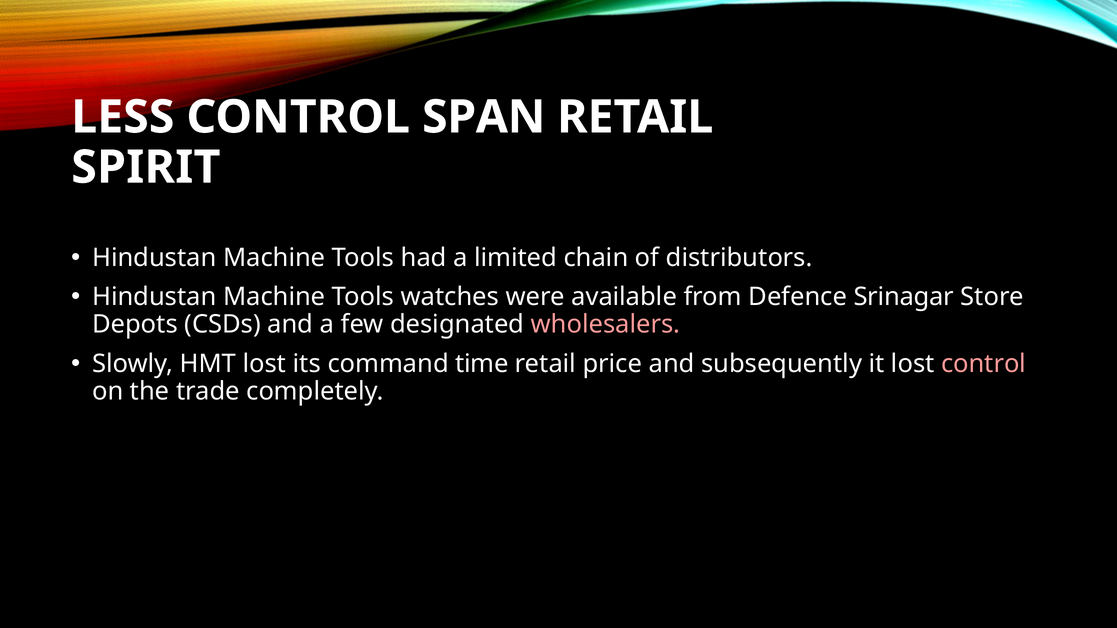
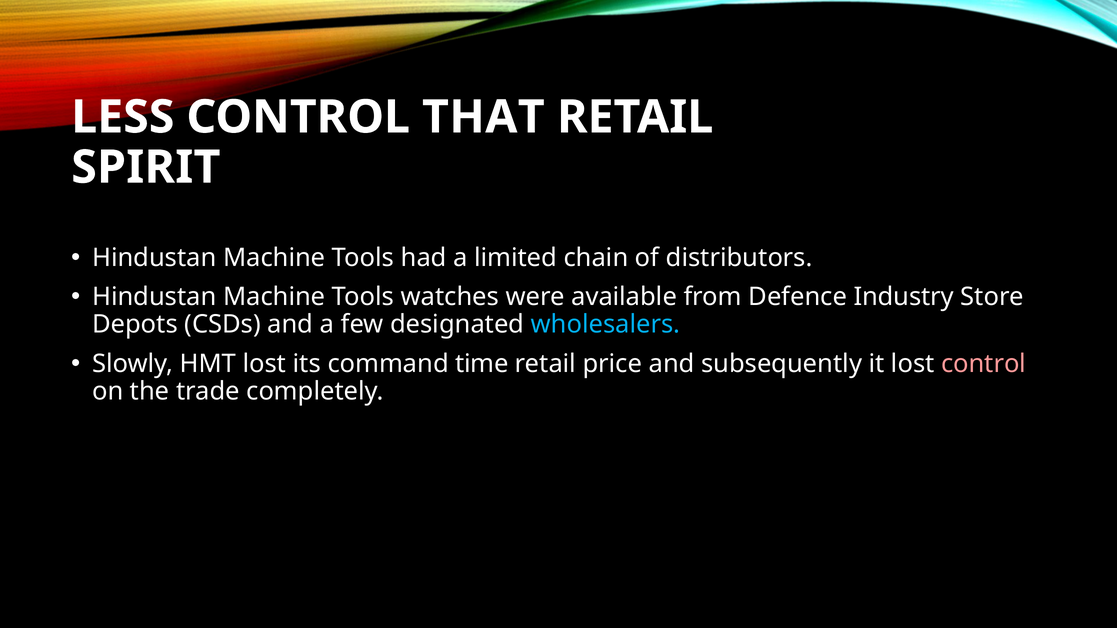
SPAN: SPAN -> THAT
Srinagar: Srinagar -> Industry
wholesalers colour: pink -> light blue
